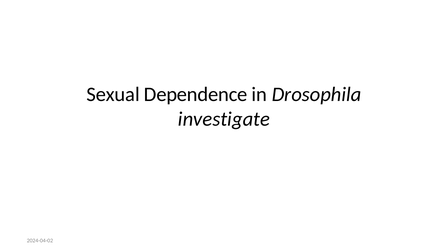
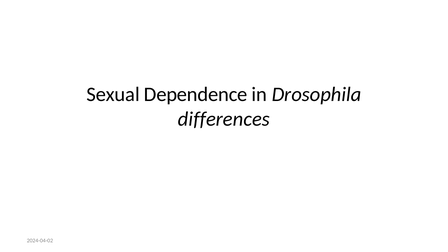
investigate: investigate -> differences
